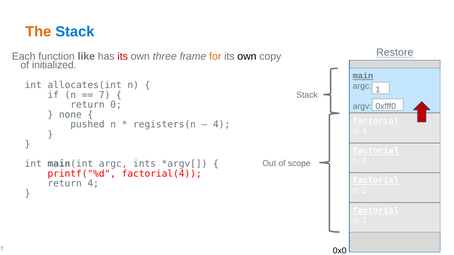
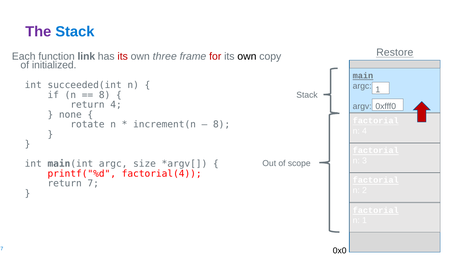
The colour: orange -> purple
like: like -> link
for colour: orange -> red
allocates(int: allocates(int -> succeeded(int
7 at (105, 95): 7 -> 8
return 0: 0 -> 4
pushed: pushed -> rotate
registers(n: registers(n -> increment(n
4 at (222, 125): 4 -> 8
ints: ints -> size
return 4: 4 -> 7
